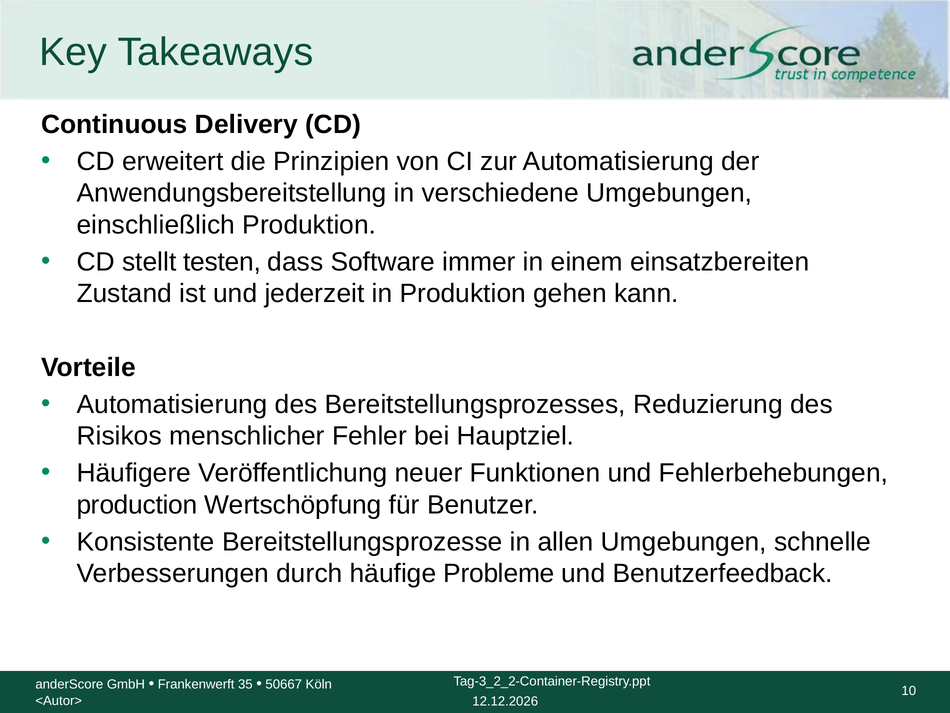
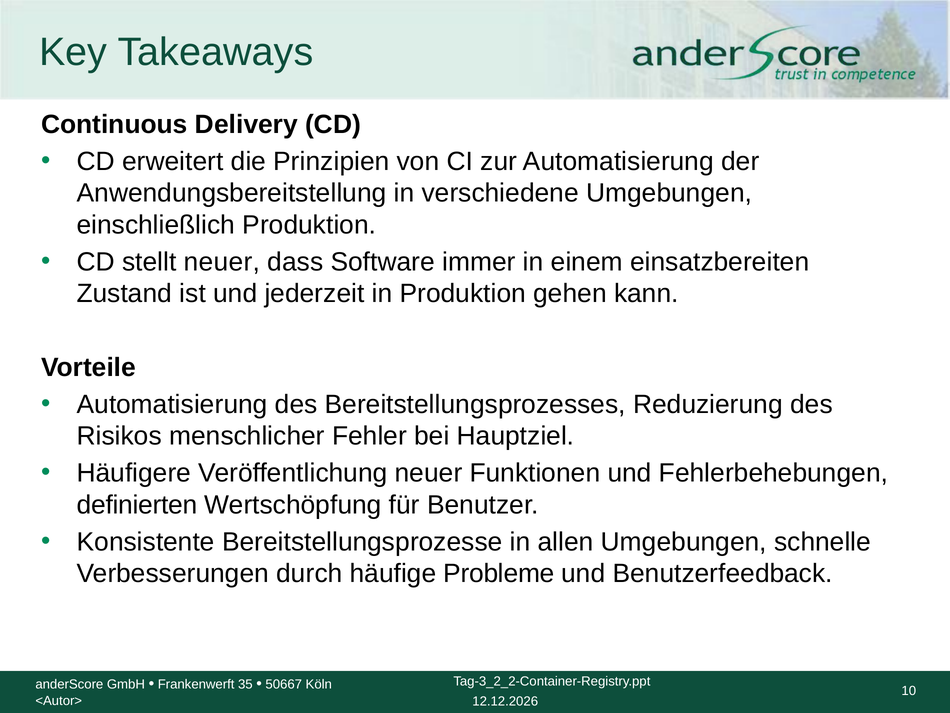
stellt testen: testen -> neuer
production: production -> definierten
